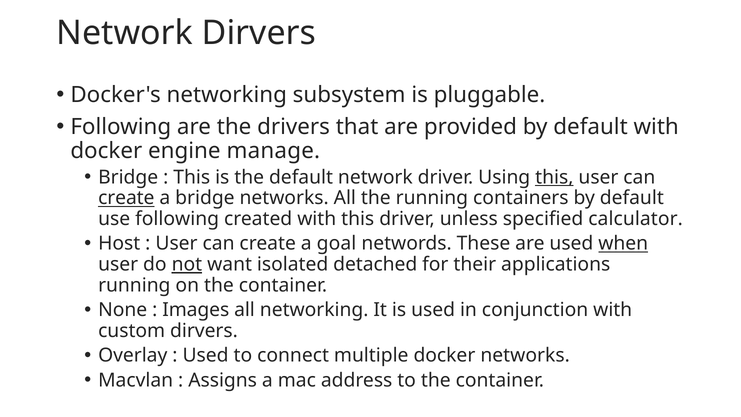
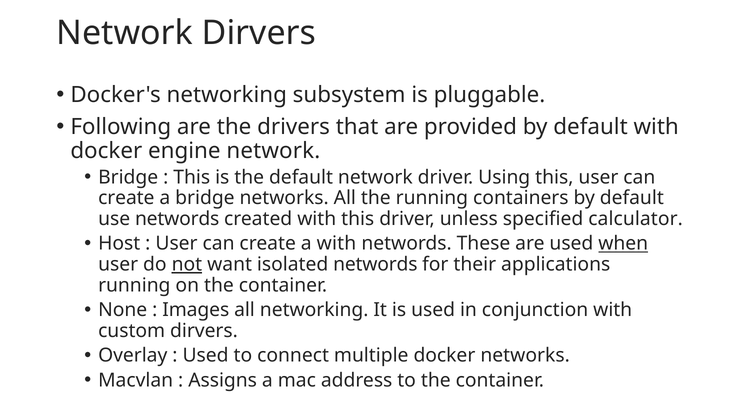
engine manage: manage -> network
this at (554, 177) underline: present -> none
create at (126, 198) underline: present -> none
use following: following -> networds
a goal: goal -> with
isolated detached: detached -> networds
